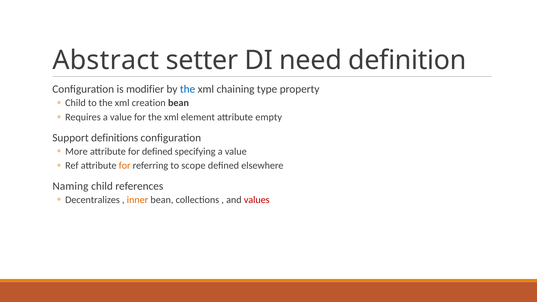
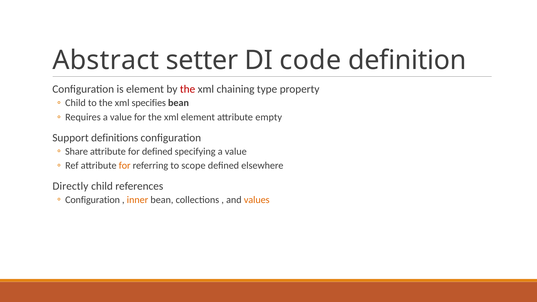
need: need -> code
is modifier: modifier -> element
the at (188, 89) colour: blue -> red
creation: creation -> specifies
More: More -> Share
Naming: Naming -> Directly
Decentralizes at (93, 200): Decentralizes -> Configuration
values colour: red -> orange
